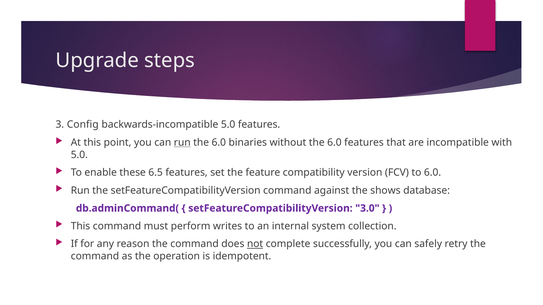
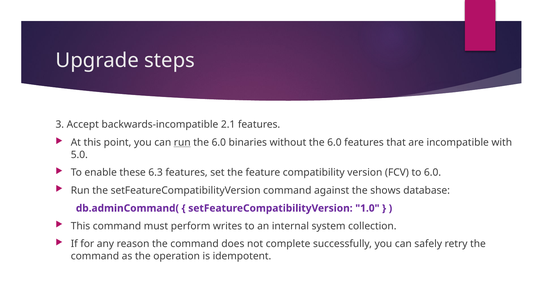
Config: Config -> Accept
backwards-incompatible 5.0: 5.0 -> 2.1
6.5: 6.5 -> 6.3
3.0: 3.0 -> 1.0
not underline: present -> none
